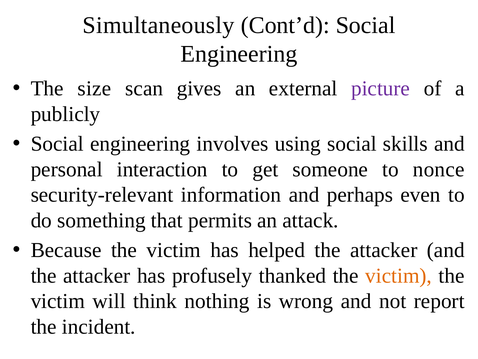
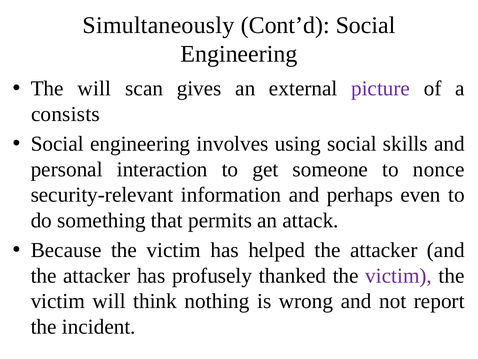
The size: size -> will
publicly: publicly -> consists
victim at (399, 275) colour: orange -> purple
